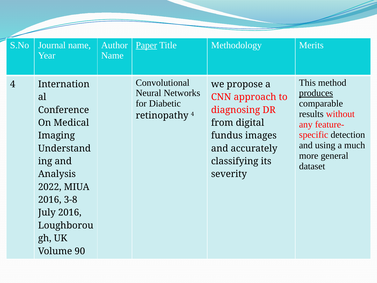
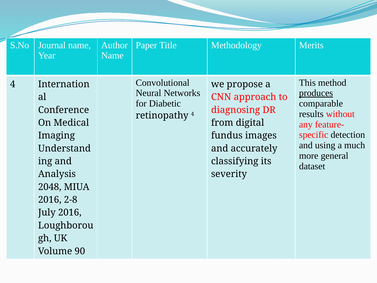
Paper underline: present -> none
2022: 2022 -> 2048
3-8: 3-8 -> 2-8
